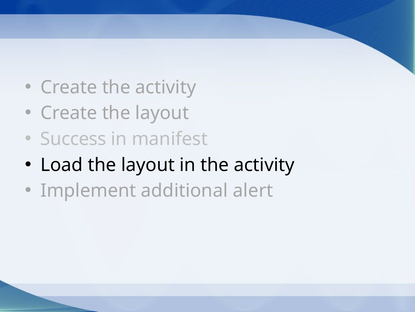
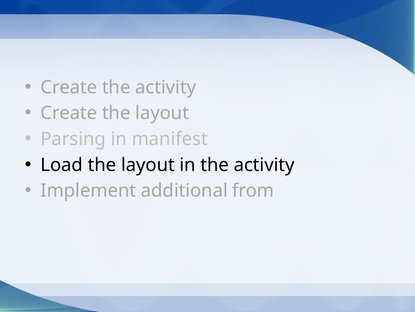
Success: Success -> Parsing
alert: alert -> from
